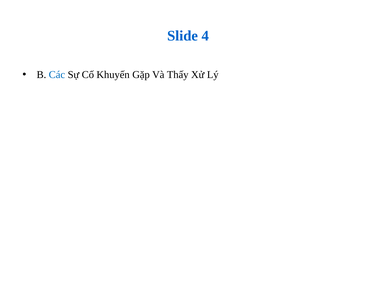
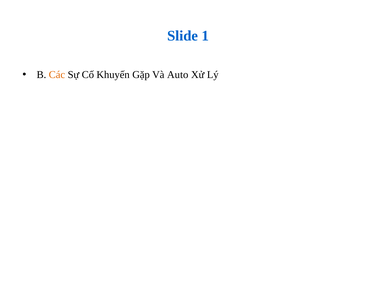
4: 4 -> 1
Các colour: blue -> orange
Thấy: Thấy -> Auto
